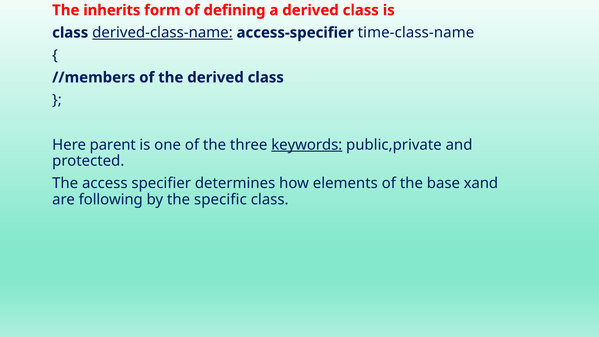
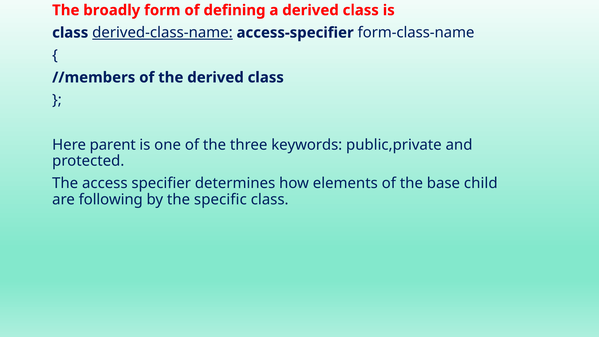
inherits: inherits -> broadly
time-class-name: time-class-name -> form-class-name
keywords underline: present -> none
xand: xand -> child
